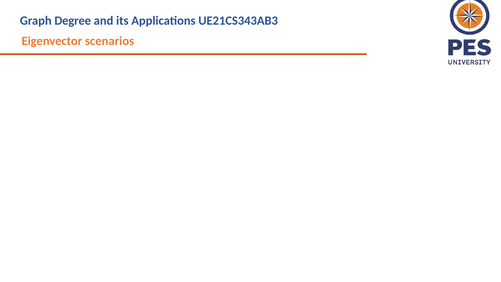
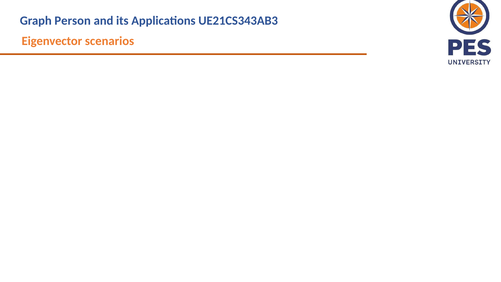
Degree: Degree -> Person
